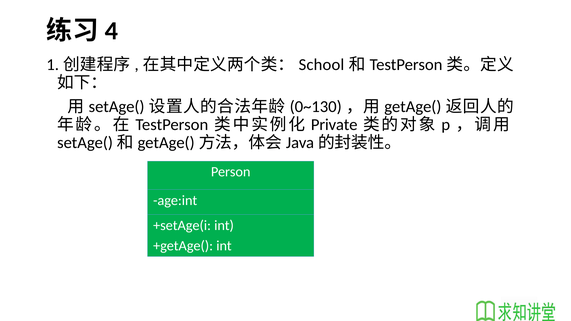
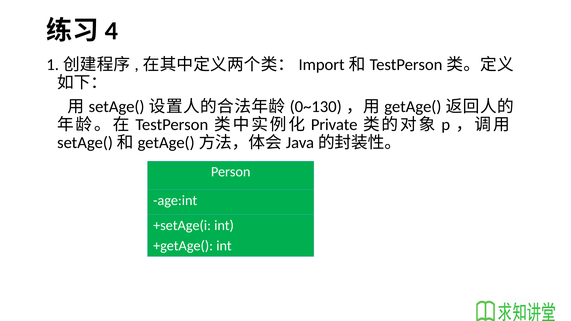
School: School -> Import
